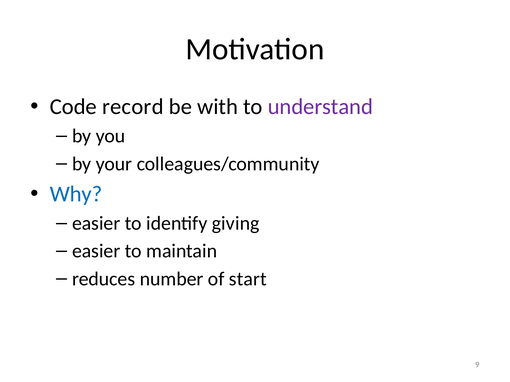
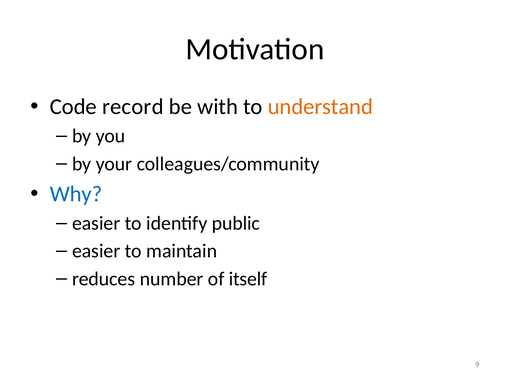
understand colour: purple -> orange
giving: giving -> public
start: start -> itself
